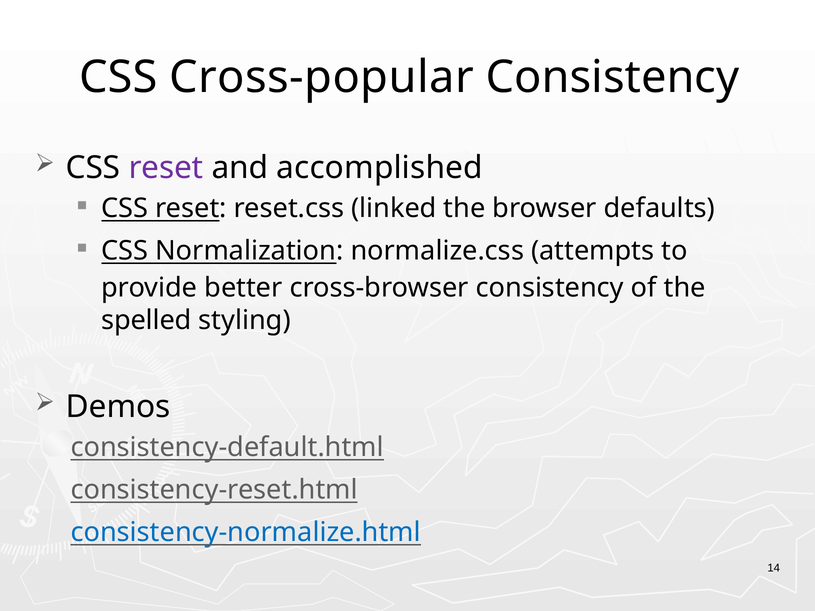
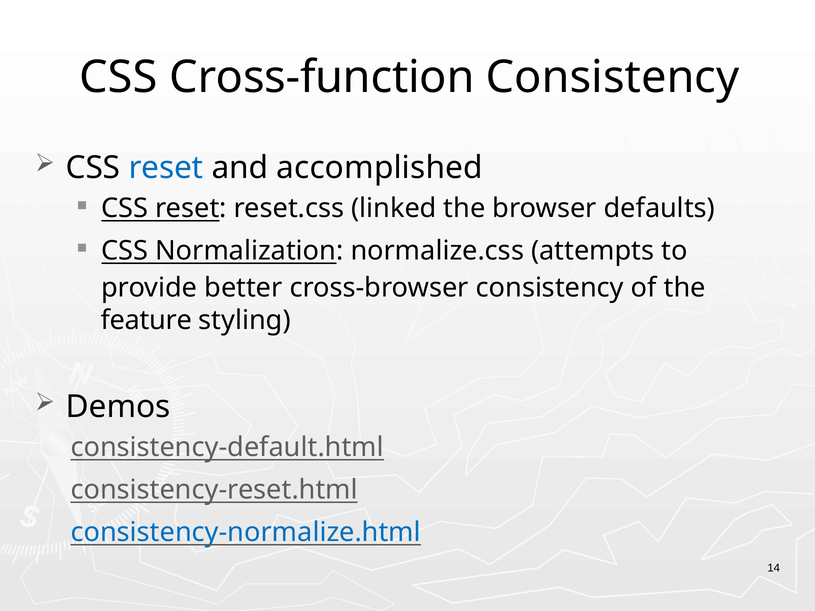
Cross-popular: Cross-popular -> Cross-function
reset at (166, 168) colour: purple -> blue
spelled: spelled -> feature
